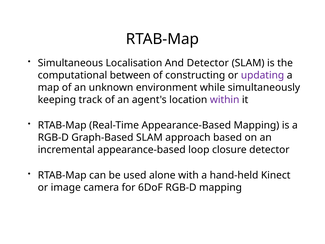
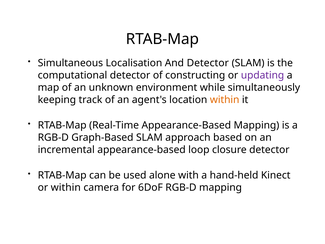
computational between: between -> detector
within at (225, 100) colour: purple -> orange
or image: image -> within
